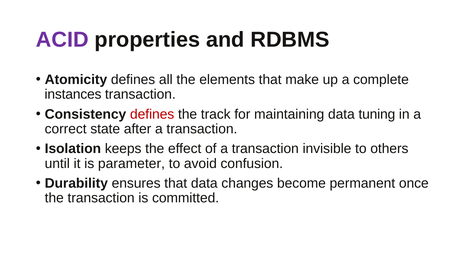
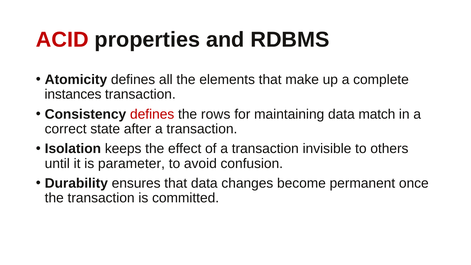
ACID colour: purple -> red
track: track -> rows
tuning: tuning -> match
